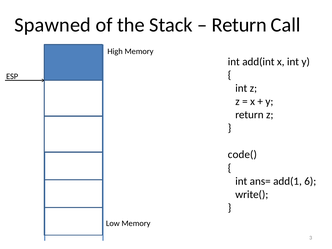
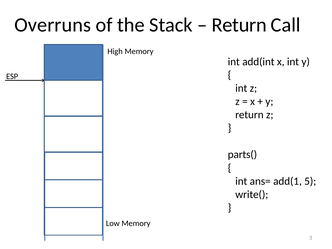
Spawned: Spawned -> Overruns
code(: code( -> parts(
6: 6 -> 5
